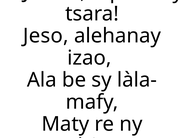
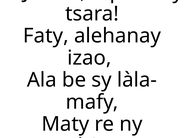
Jeso at (46, 36): Jeso -> Faty
